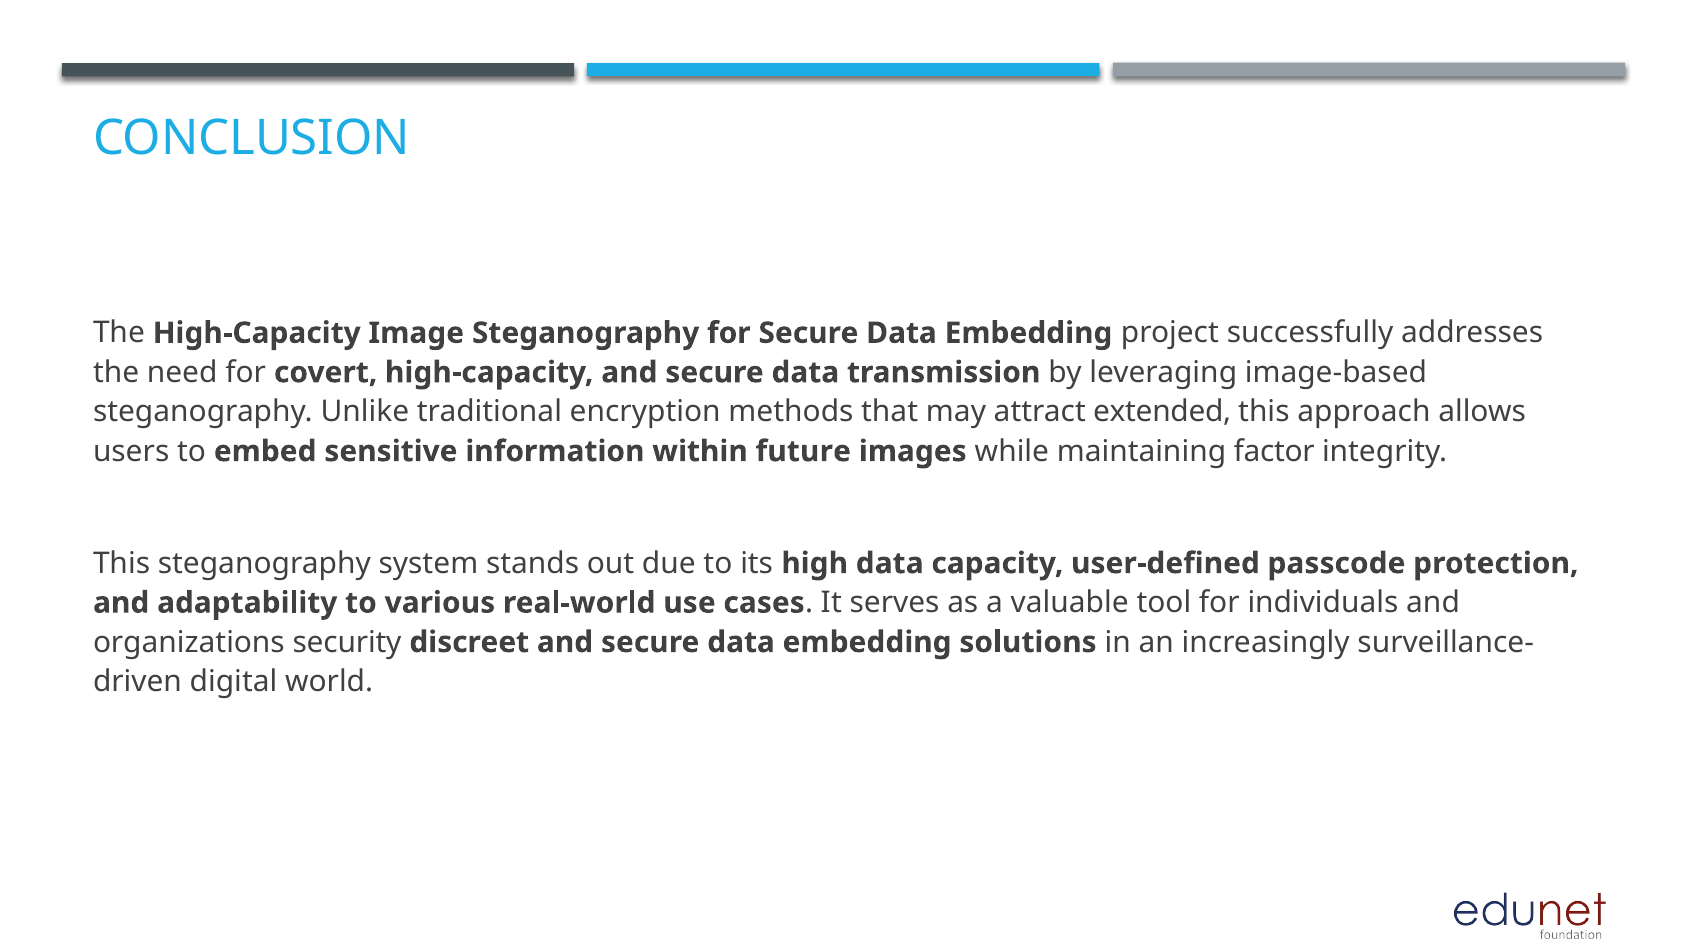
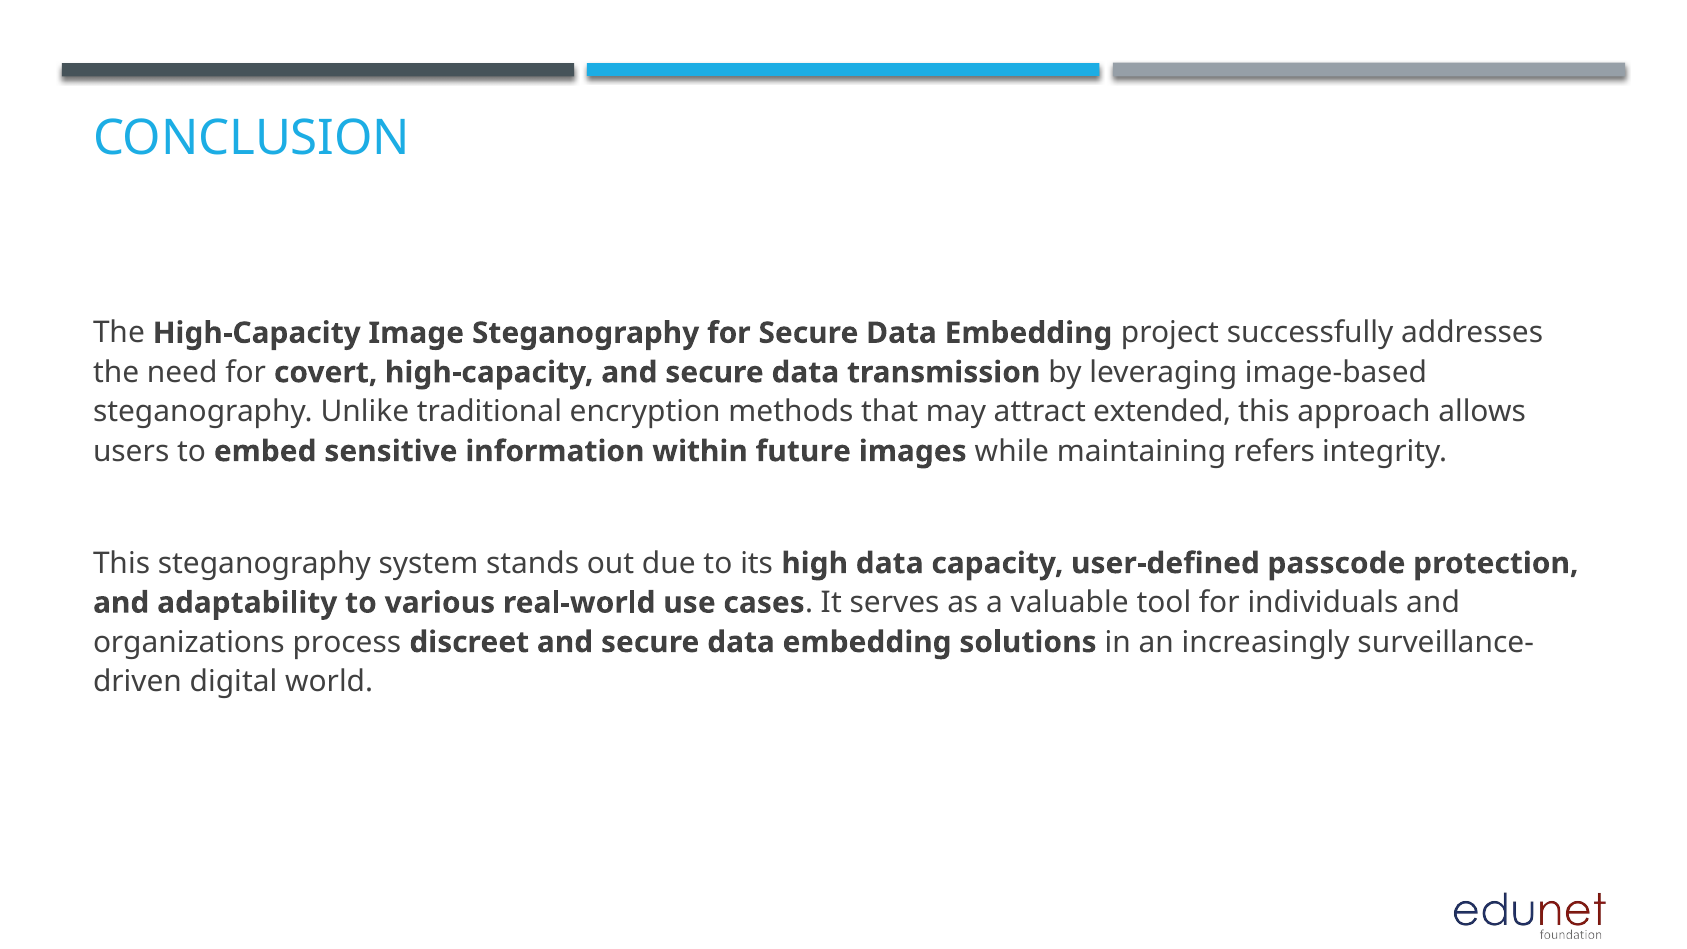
factor: factor -> refers
security: security -> process
